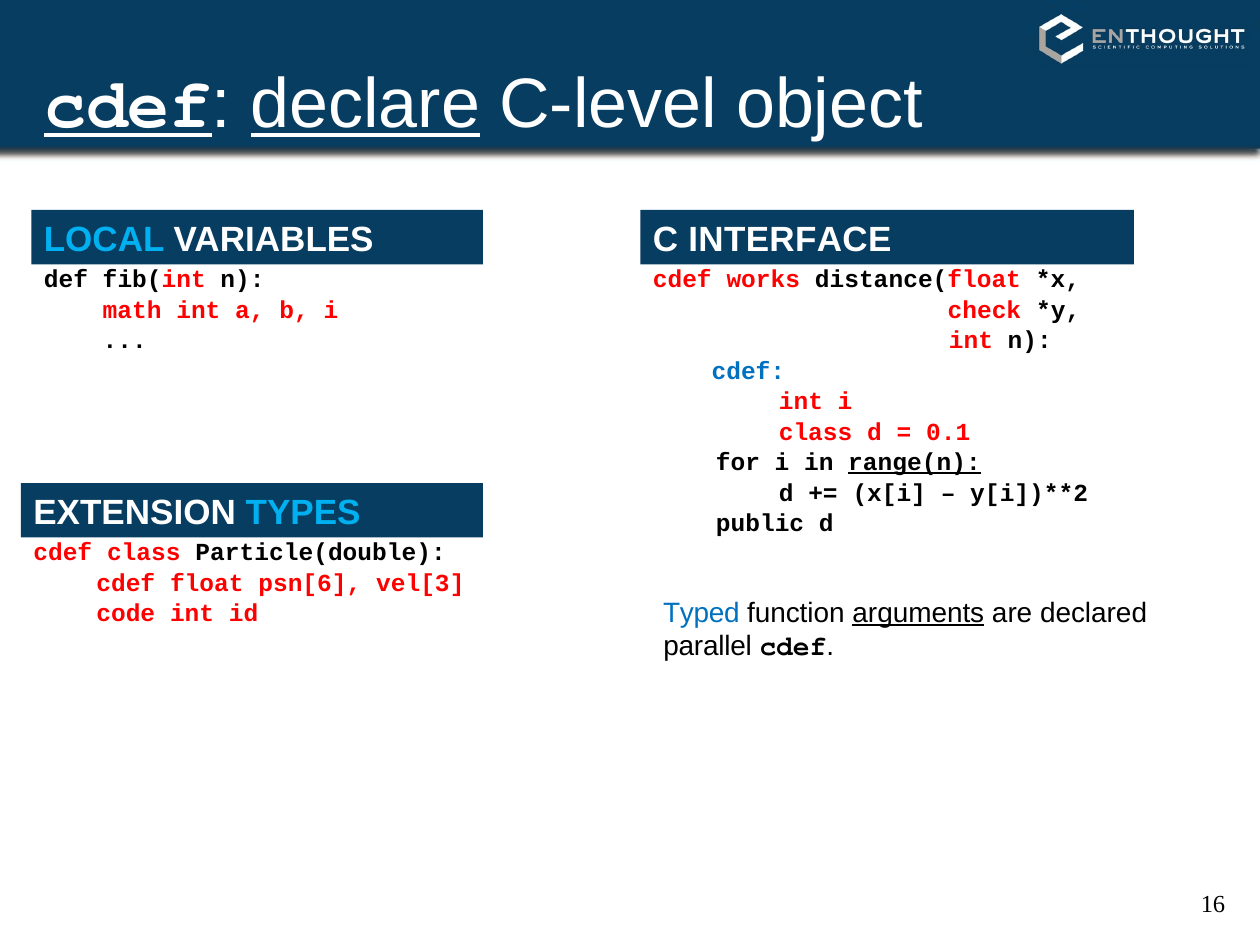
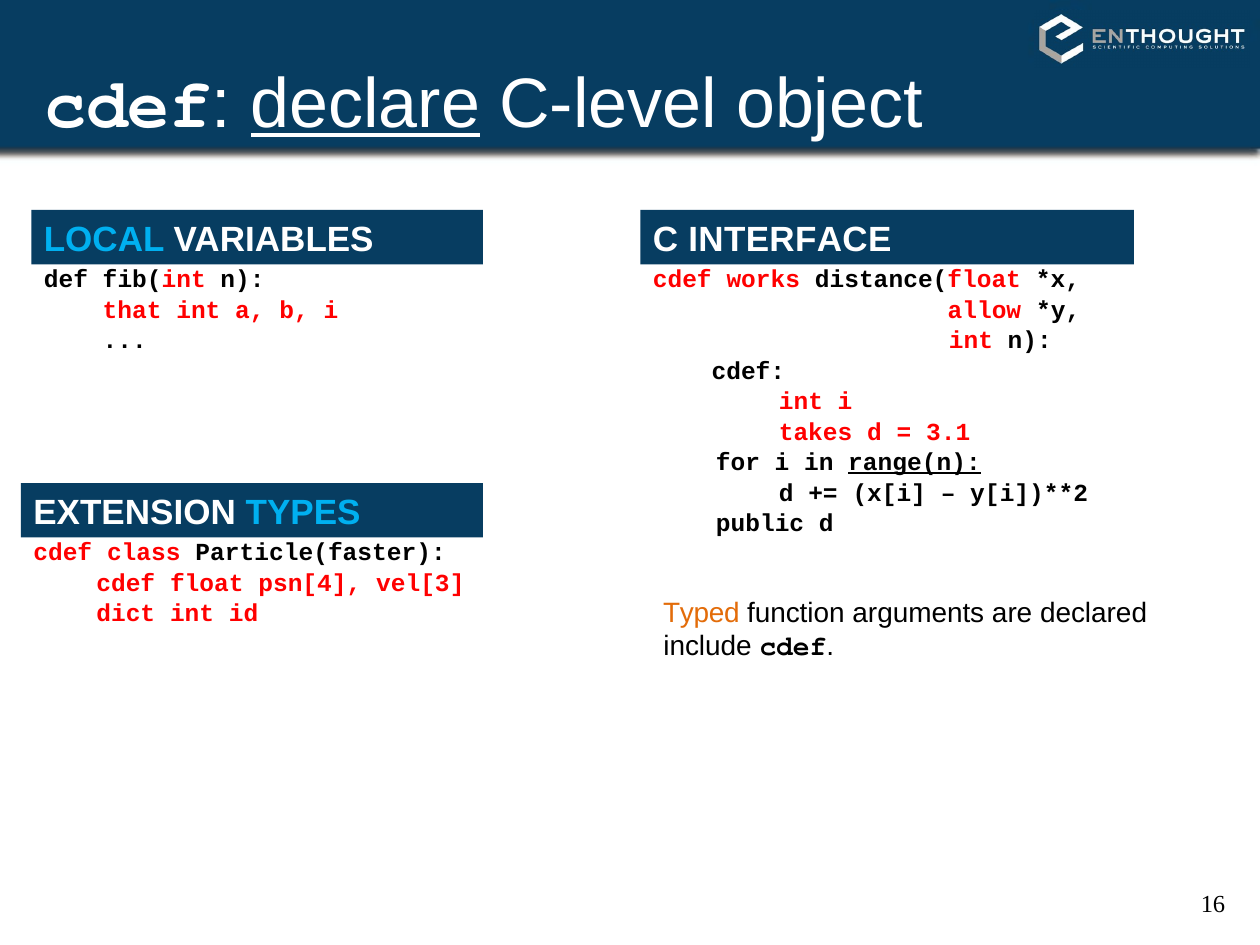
cdef at (128, 105) underline: present -> none
math: math -> that
check: check -> allow
cdef at (748, 371) colour: blue -> black
class at (816, 432): class -> takes
0.1: 0.1 -> 3.1
Particle(double: Particle(double -> Particle(faster
psn[6: psn[6 -> psn[4
code: code -> dict
Typed colour: blue -> orange
arguments underline: present -> none
parallel: parallel -> include
